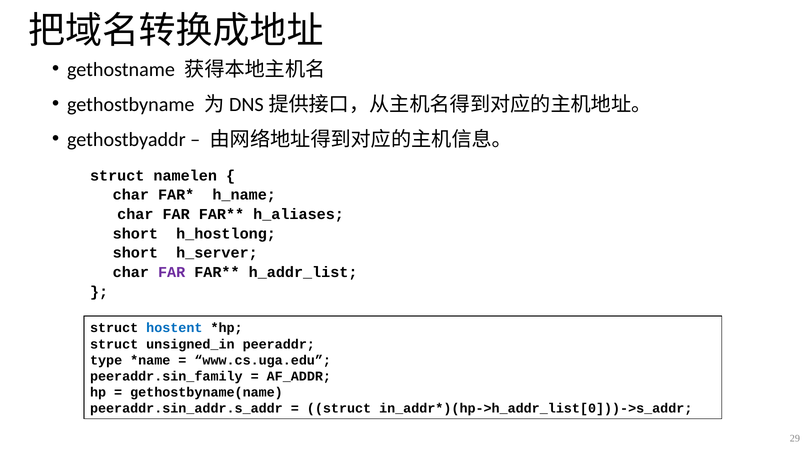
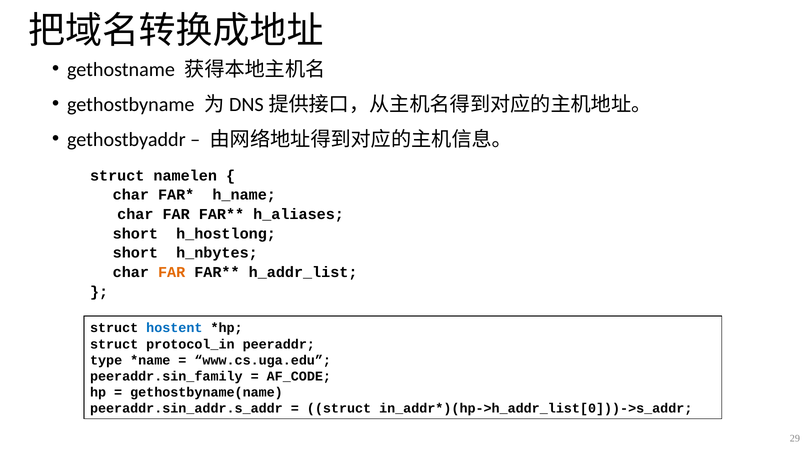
h_server: h_server -> h_nbytes
FAR at (172, 273) colour: purple -> orange
unsigned_in: unsigned_in -> protocol_in
AF_ADDR: AF_ADDR -> AF_CODE
